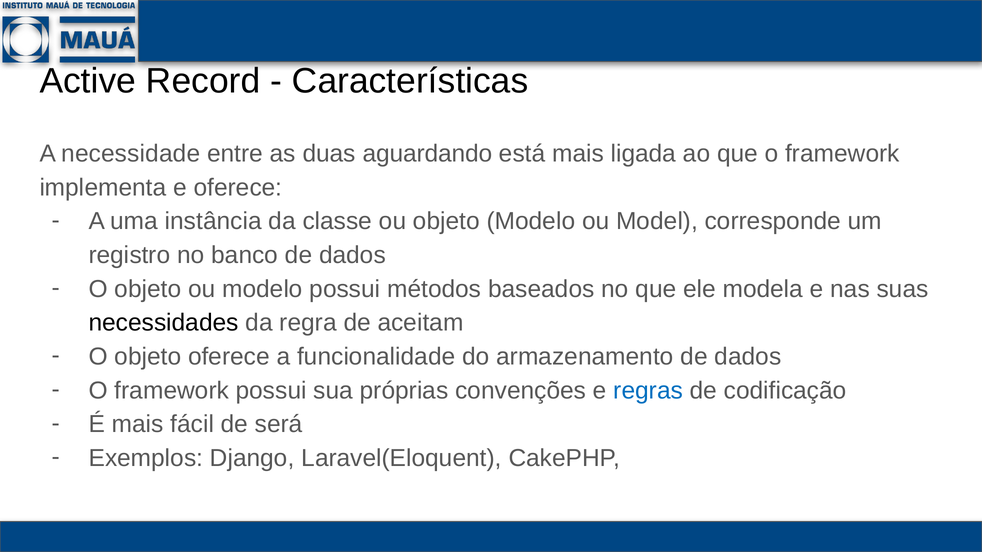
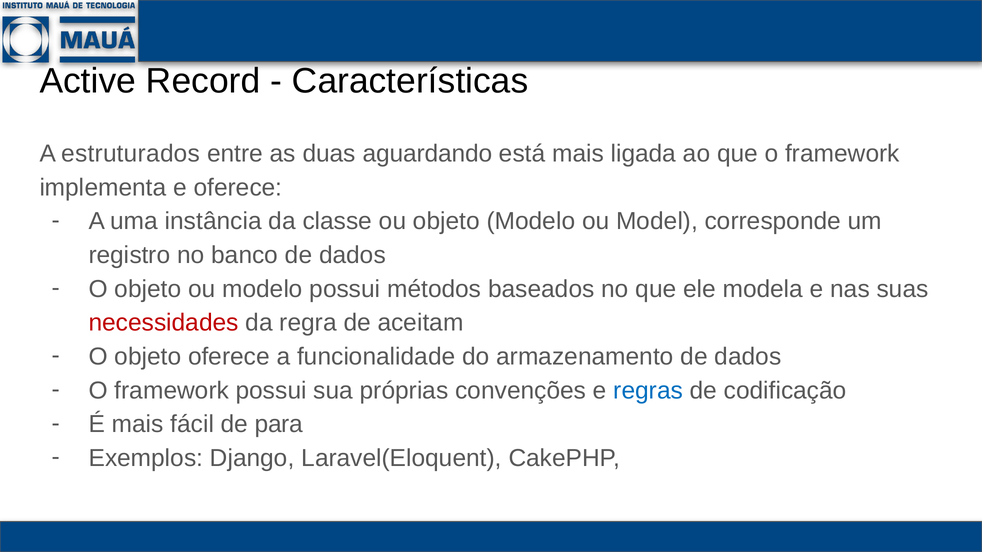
necessidade: necessidade -> estruturados
necessidades colour: black -> red
será: será -> para
